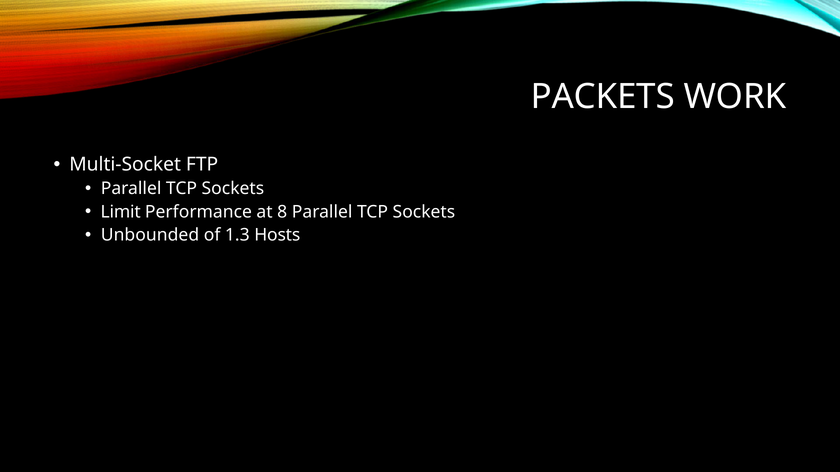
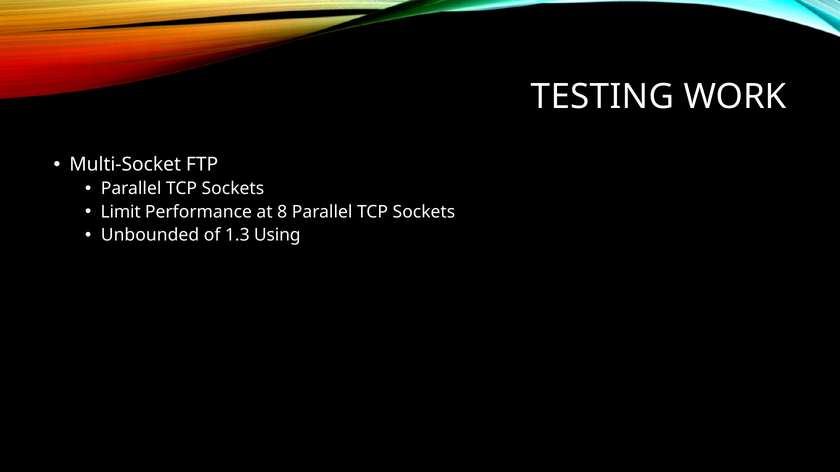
PACKETS: PACKETS -> TESTING
Hosts: Hosts -> Using
